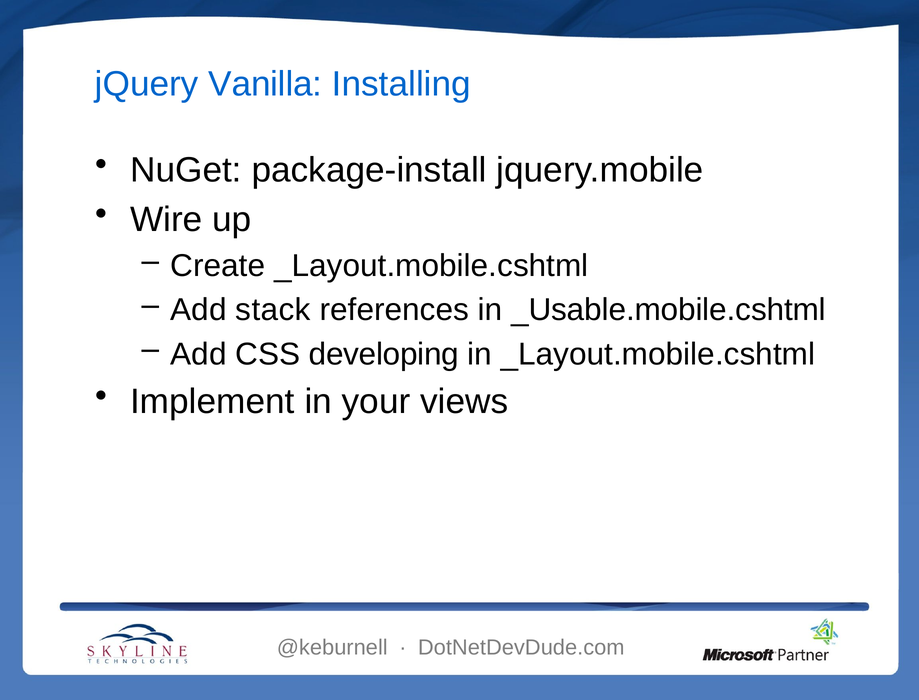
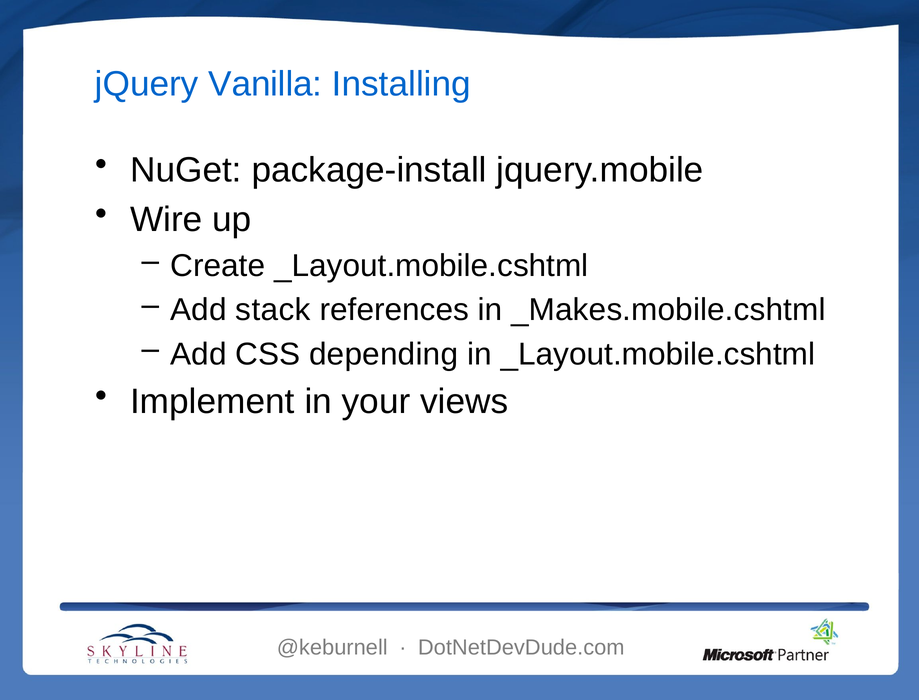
_Usable.mobile.cshtml: _Usable.mobile.cshtml -> _Makes.mobile.cshtml
developing: developing -> depending
